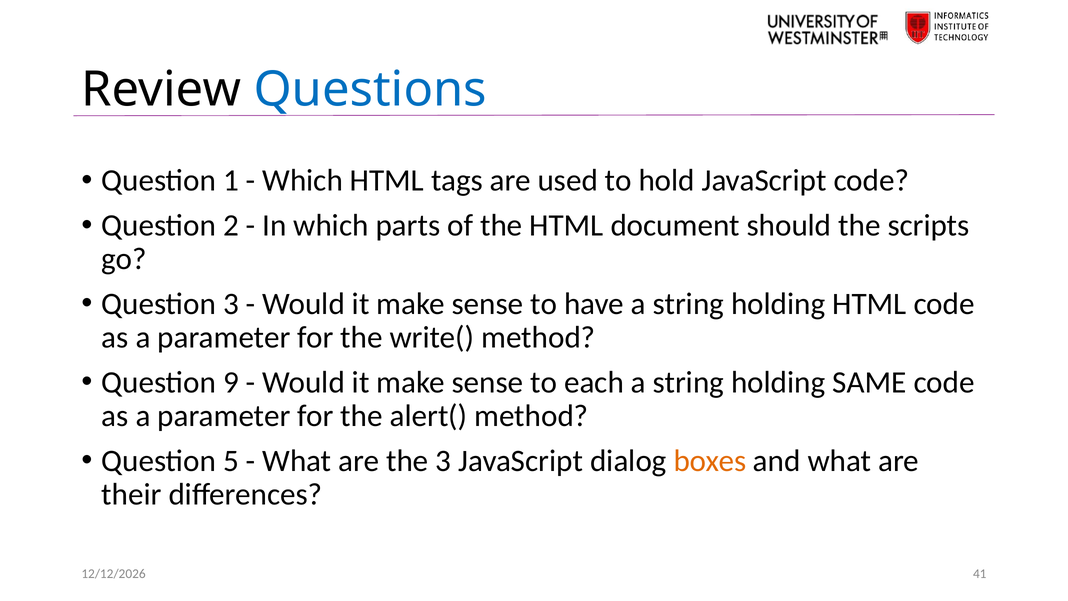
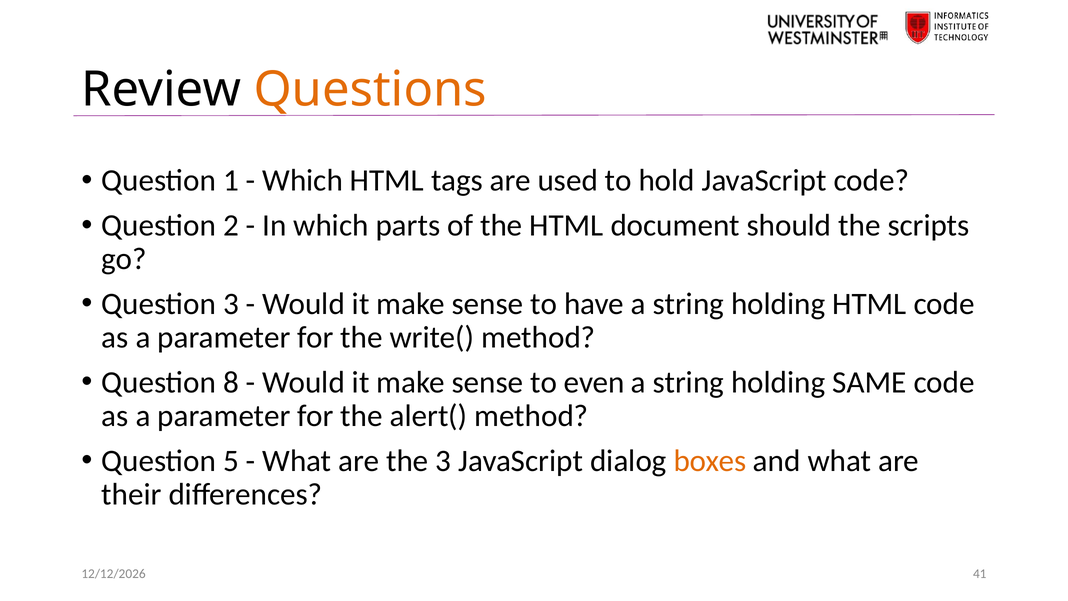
Questions colour: blue -> orange
9: 9 -> 8
each: each -> even
